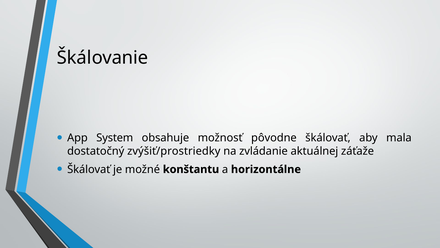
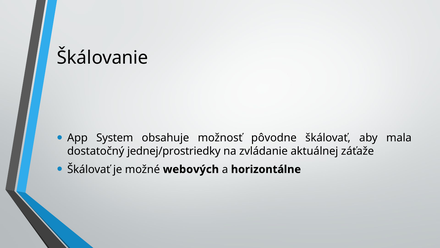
zvýšiť/prostriedky: zvýšiť/prostriedky -> jednej/prostriedky
konštantu: konštantu -> webových
